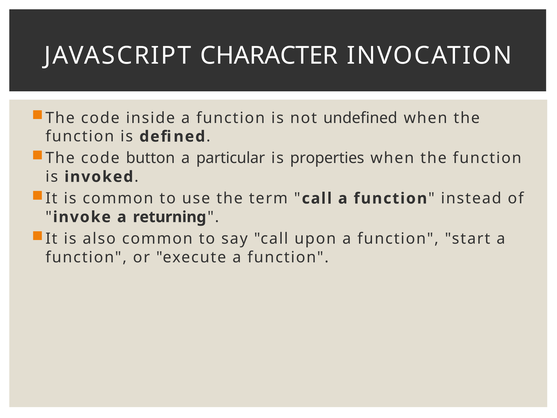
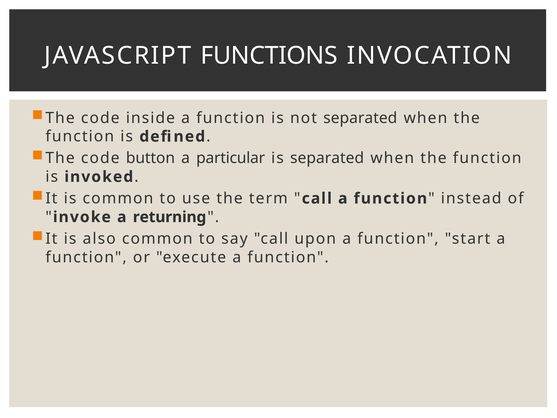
CHARACTER: CHARACTER -> FUNCTIONS
not undefined: undefined -> separated
is properties: properties -> separated
